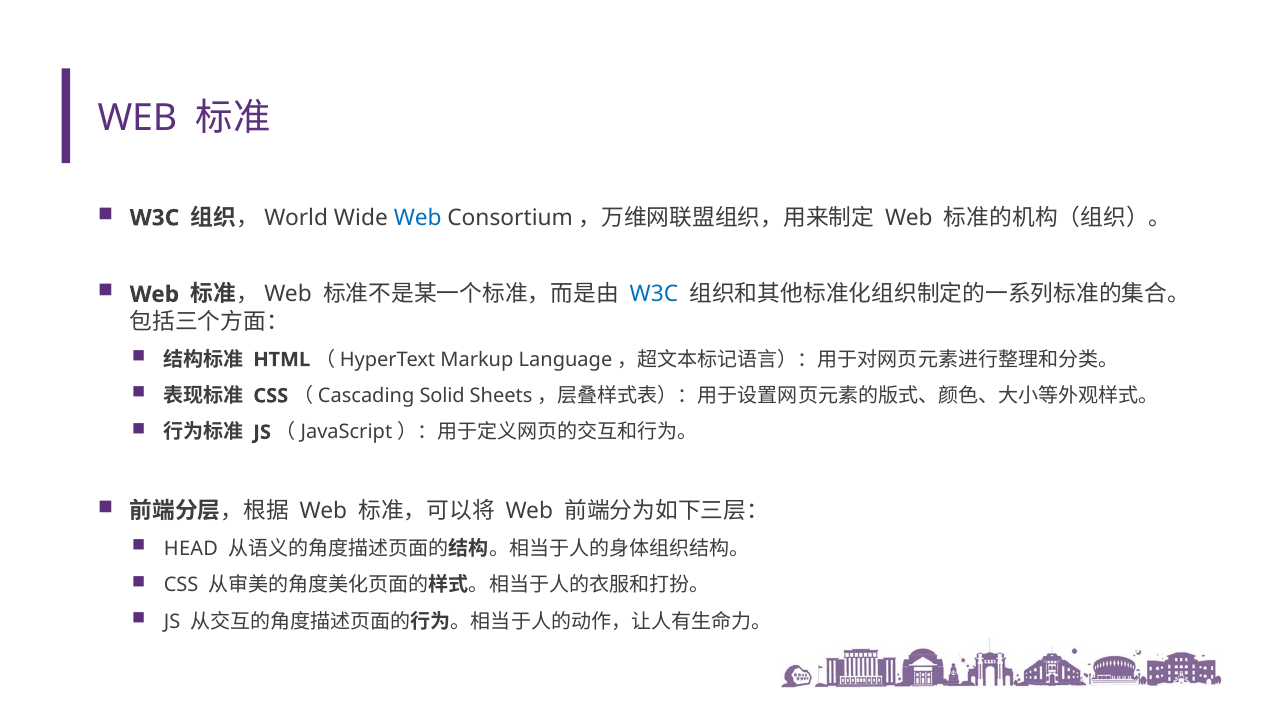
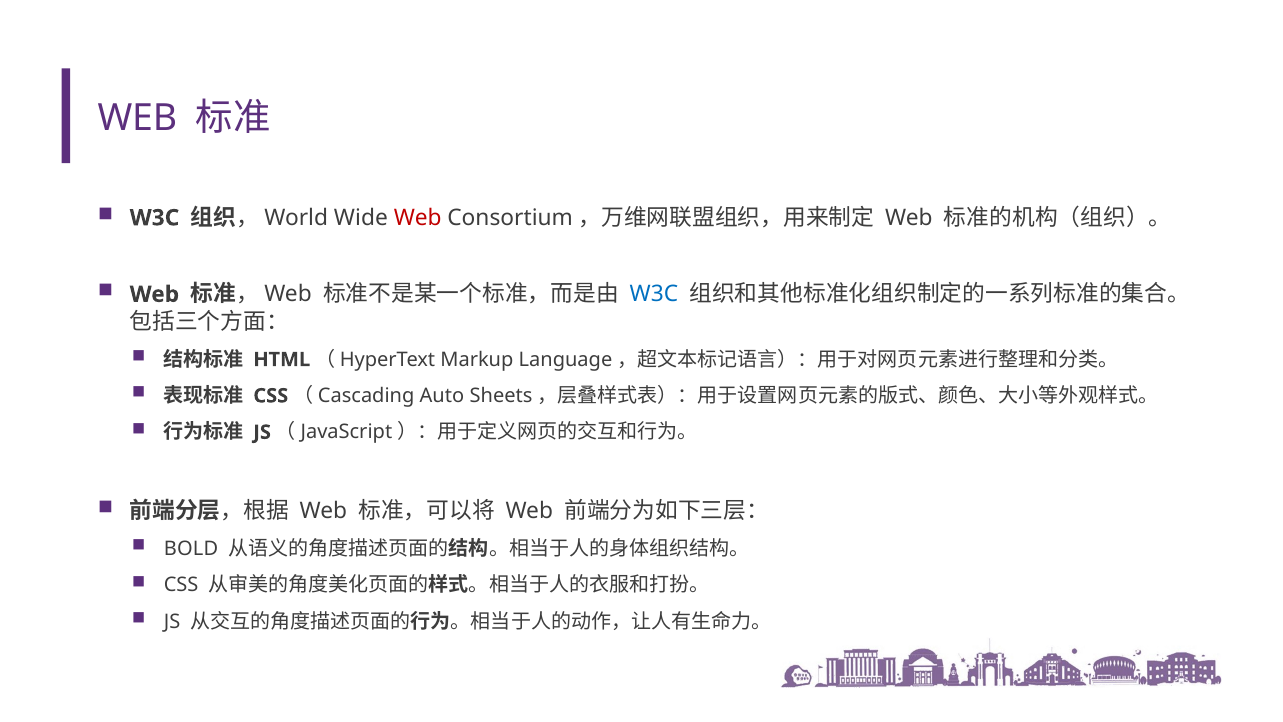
Web at (418, 218) colour: blue -> red
Solid: Solid -> Auto
HEAD: HEAD -> BOLD
